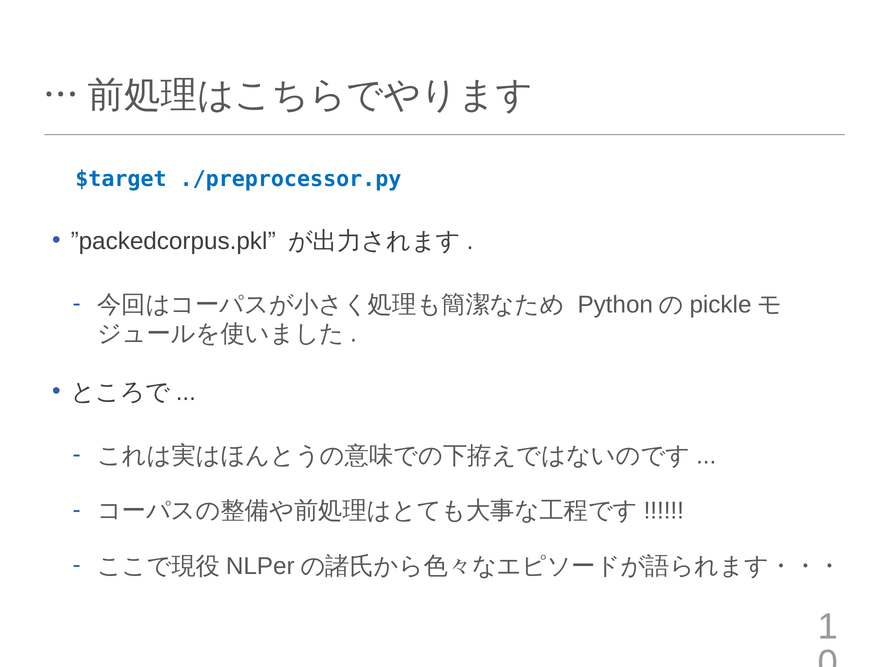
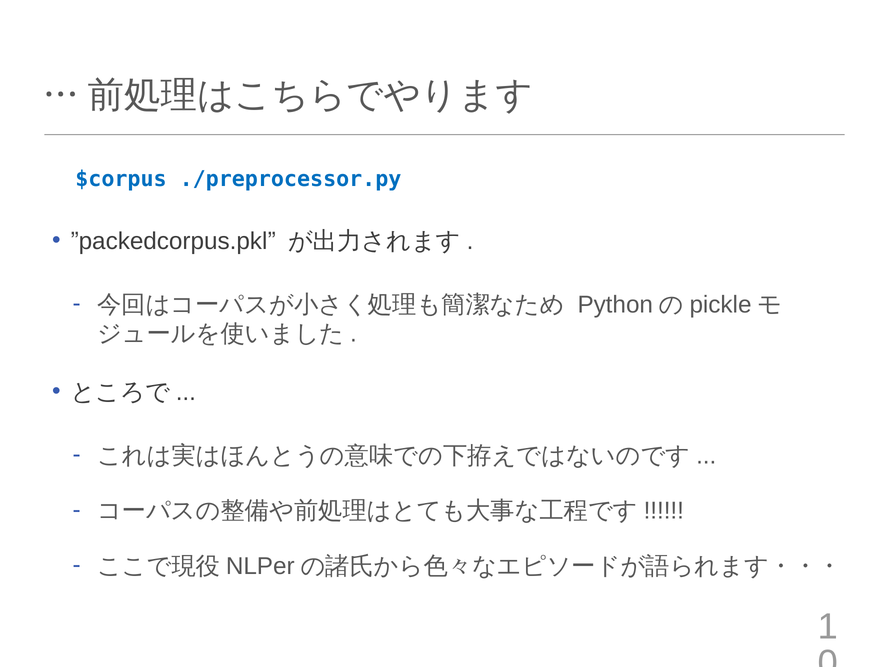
$target: $target -> $corpus
